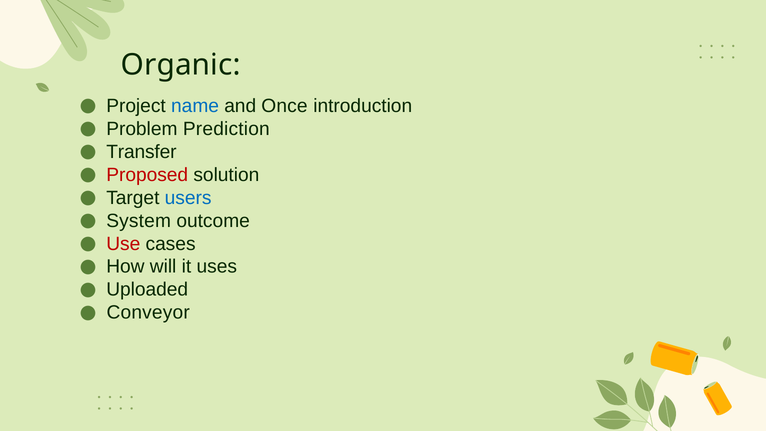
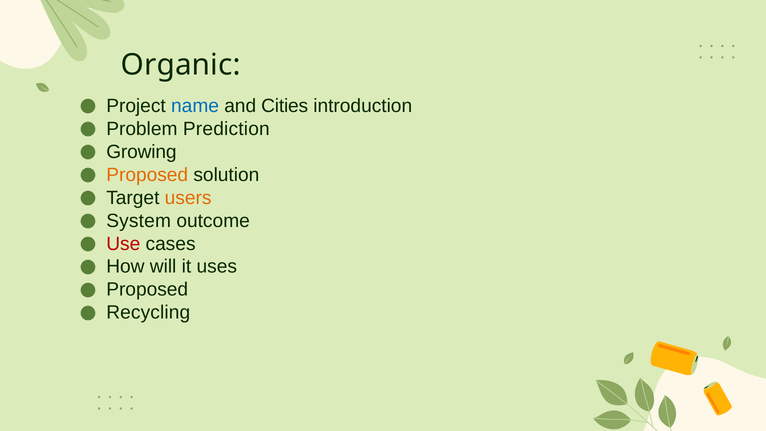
Once: Once -> Cities
Transfer: Transfer -> Growing
Proposed at (147, 175) colour: red -> orange
users colour: blue -> orange
Uploaded at (147, 290): Uploaded -> Proposed
Conveyor: Conveyor -> Recycling
